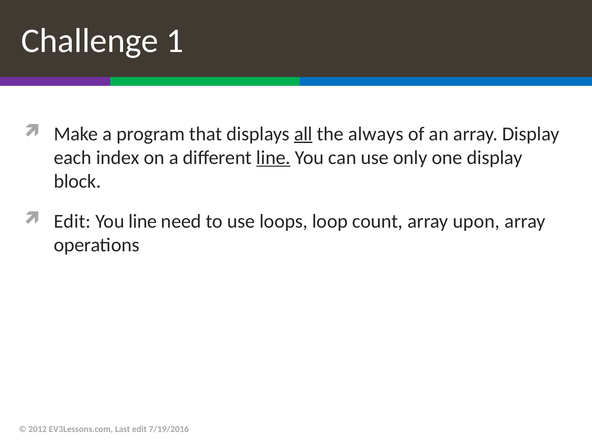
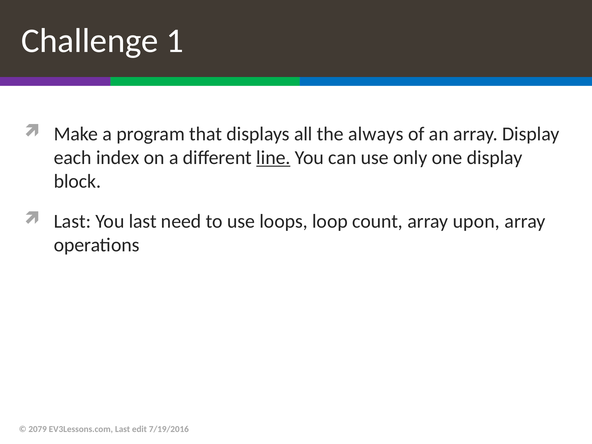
all underline: present -> none
Edit at (72, 221): Edit -> Last
You line: line -> last
2012: 2012 -> 2079
